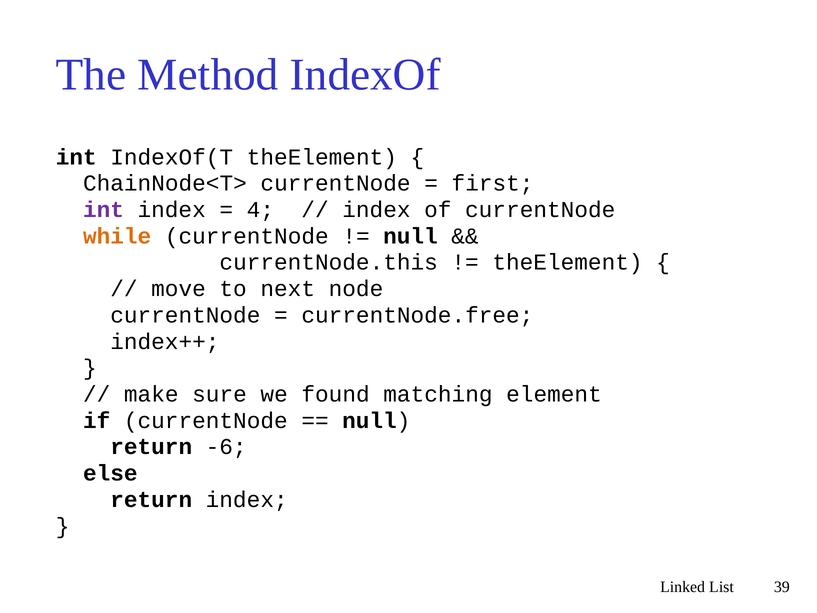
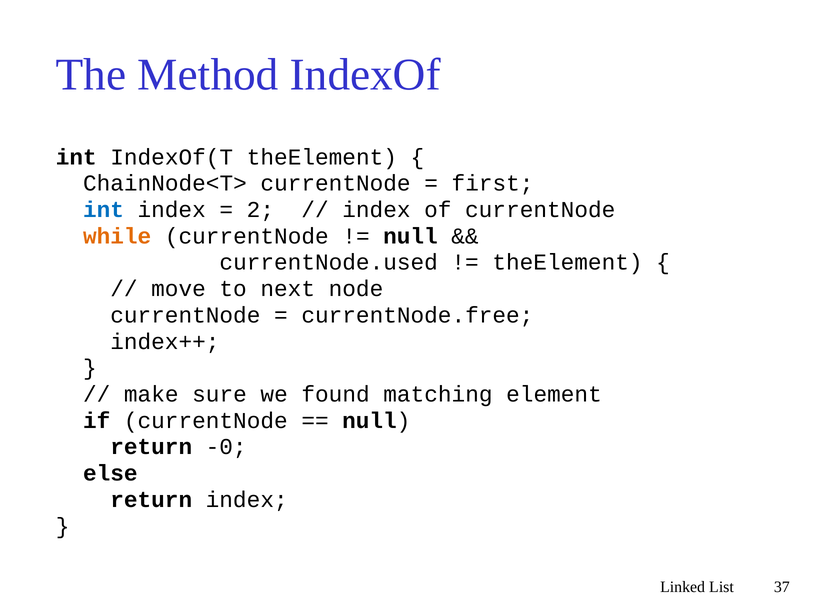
int at (104, 210) colour: purple -> blue
4: 4 -> 2
currentNode.this: currentNode.this -> currentNode.used
-6: -6 -> -0
39: 39 -> 37
